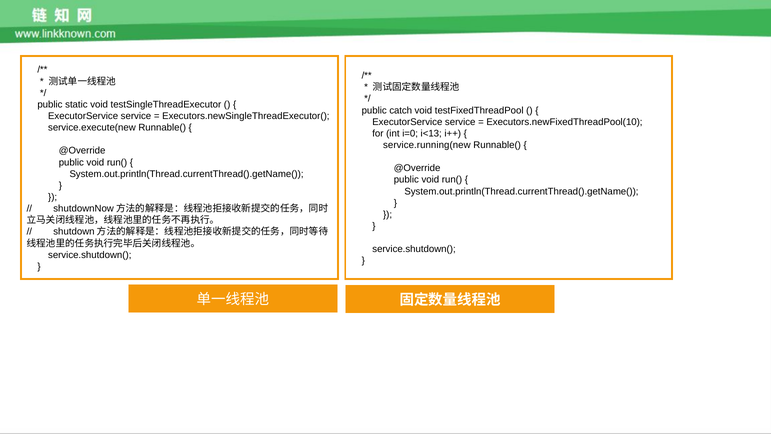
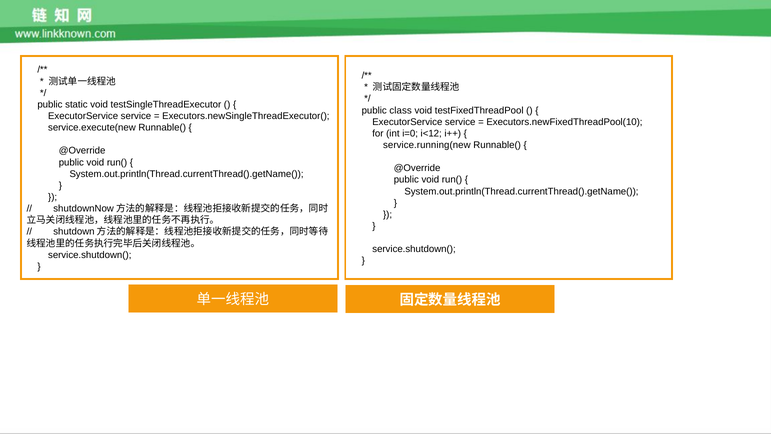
catch: catch -> class
i<13: i<13 -> i<12
